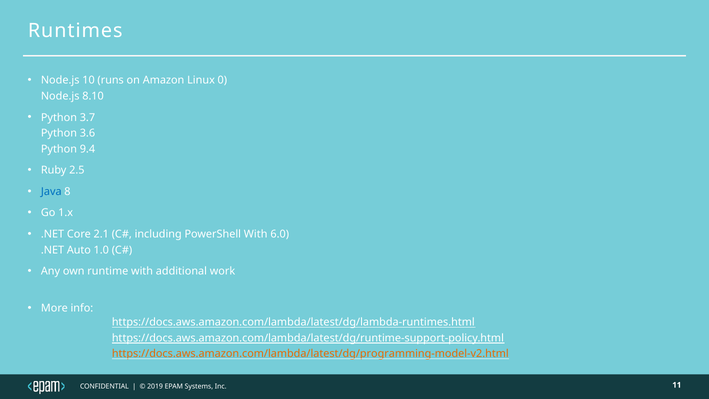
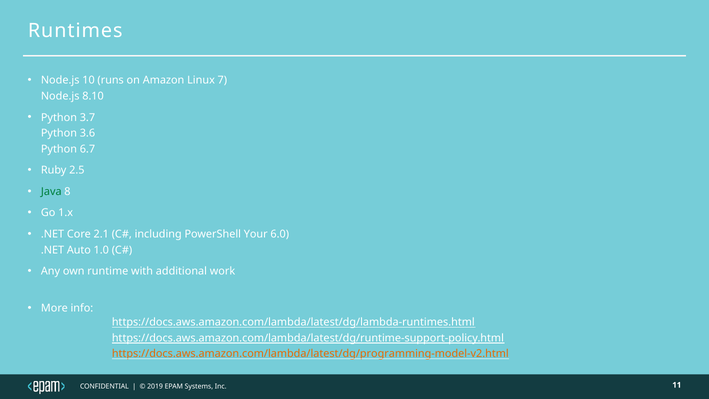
0: 0 -> 7
9.4: 9.4 -> 6.7
Java colour: blue -> green
PowerShell With: With -> Your
